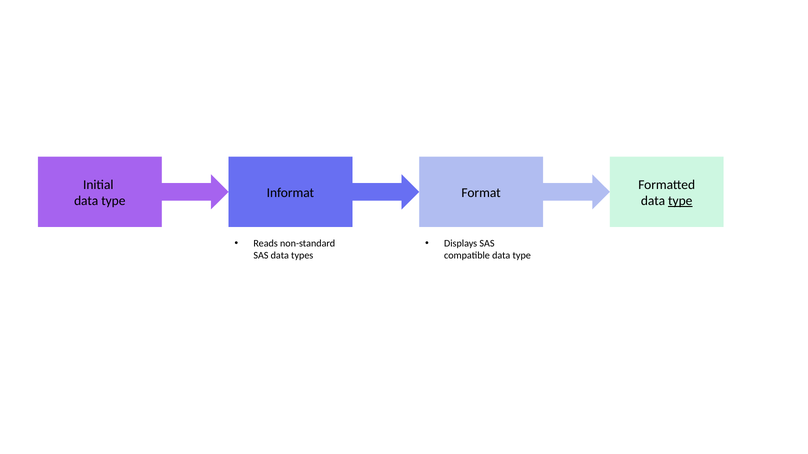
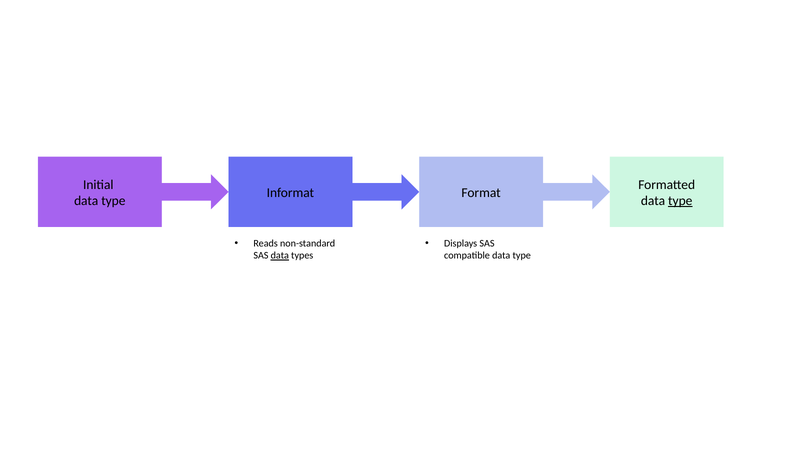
data at (280, 256) underline: none -> present
